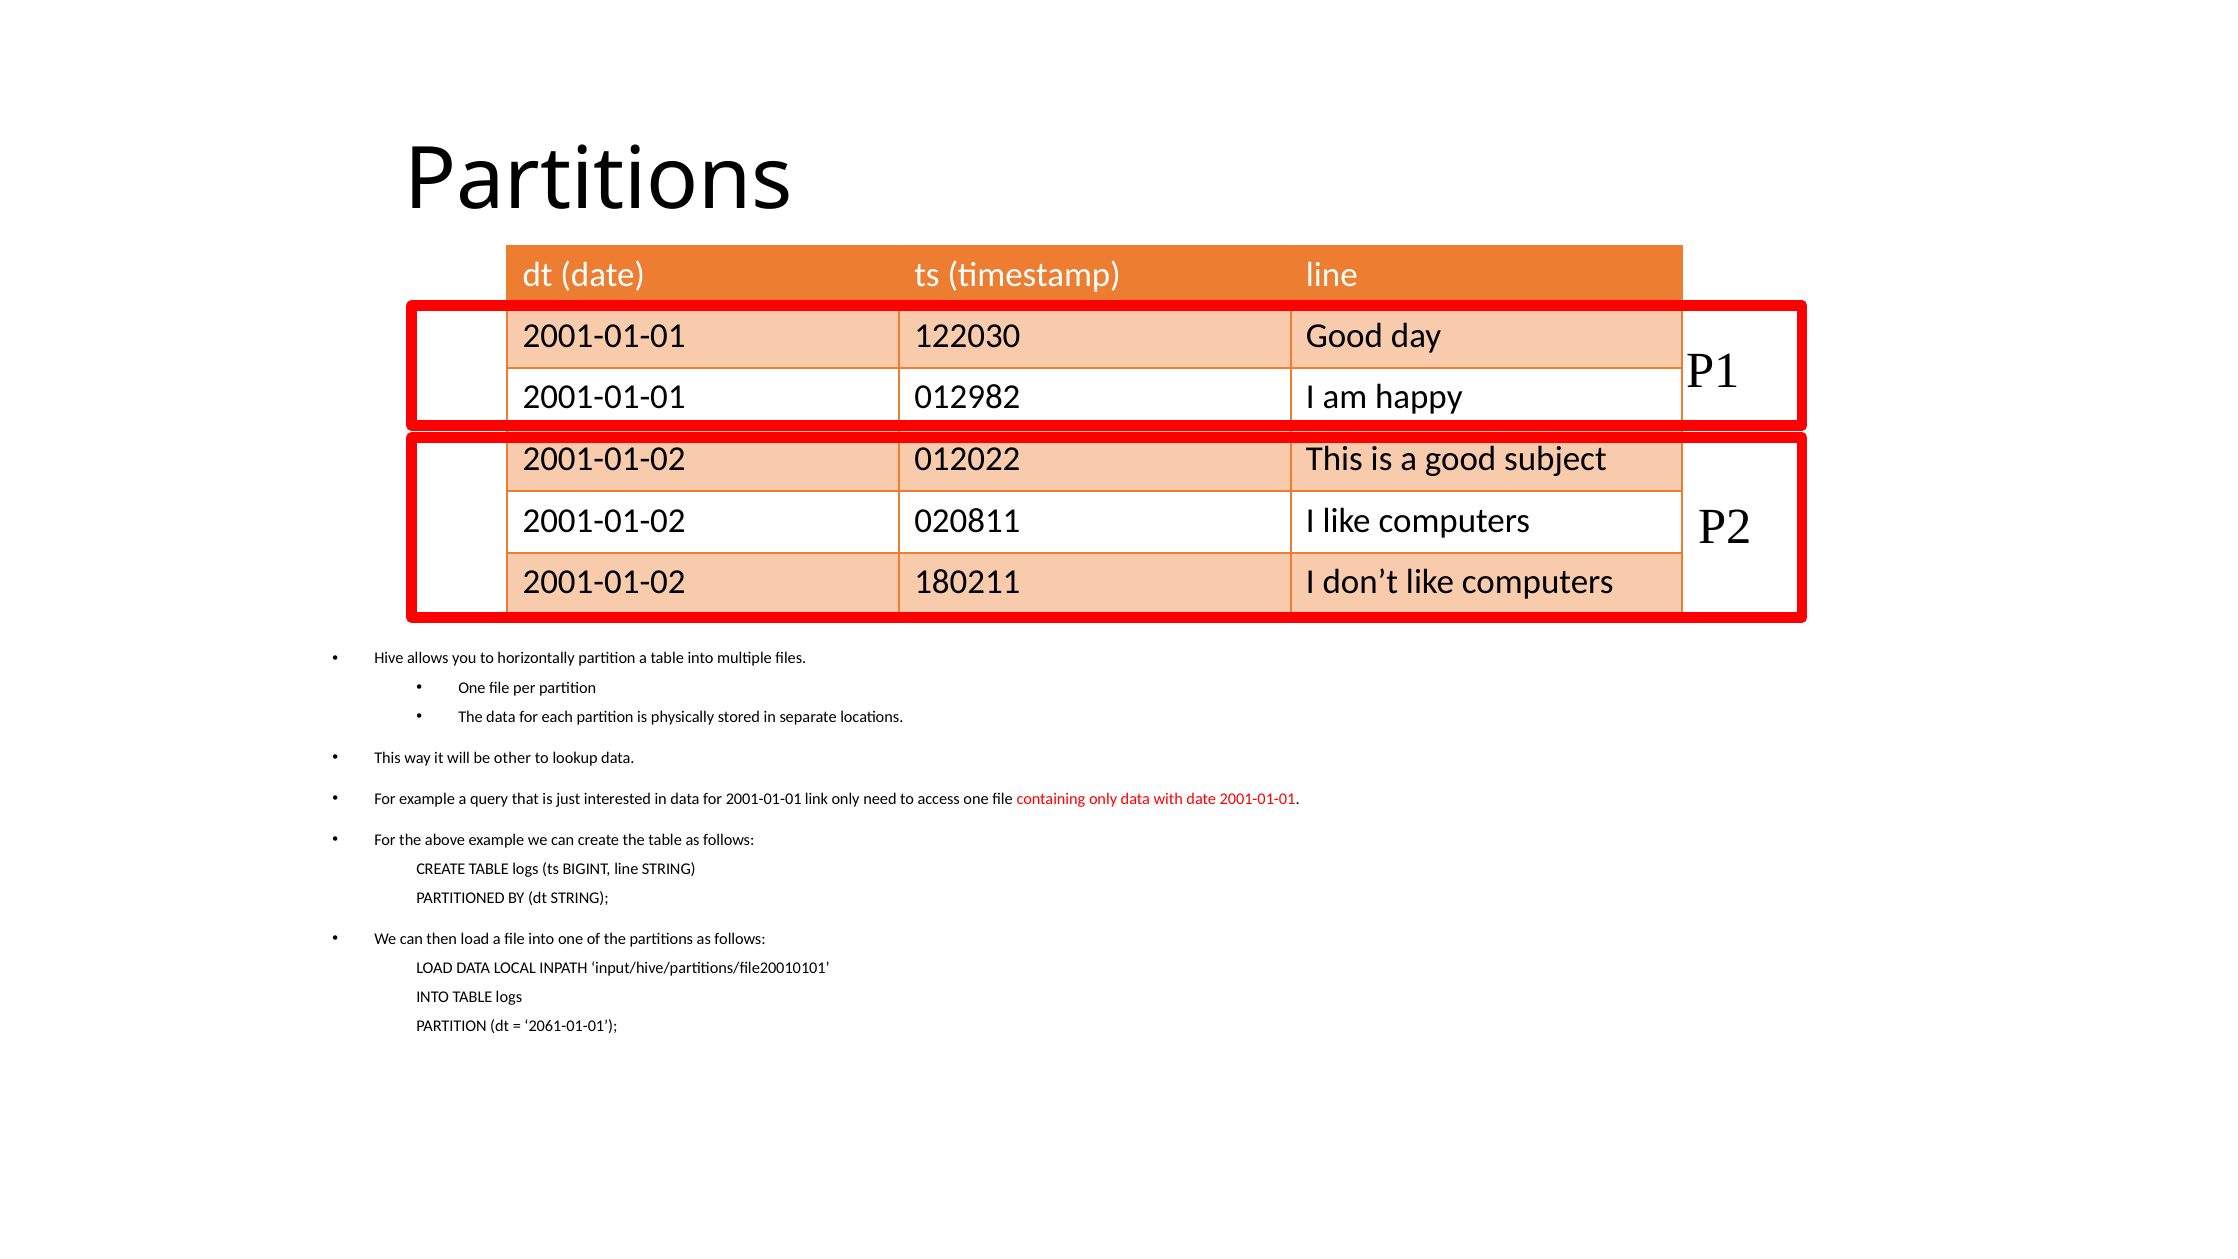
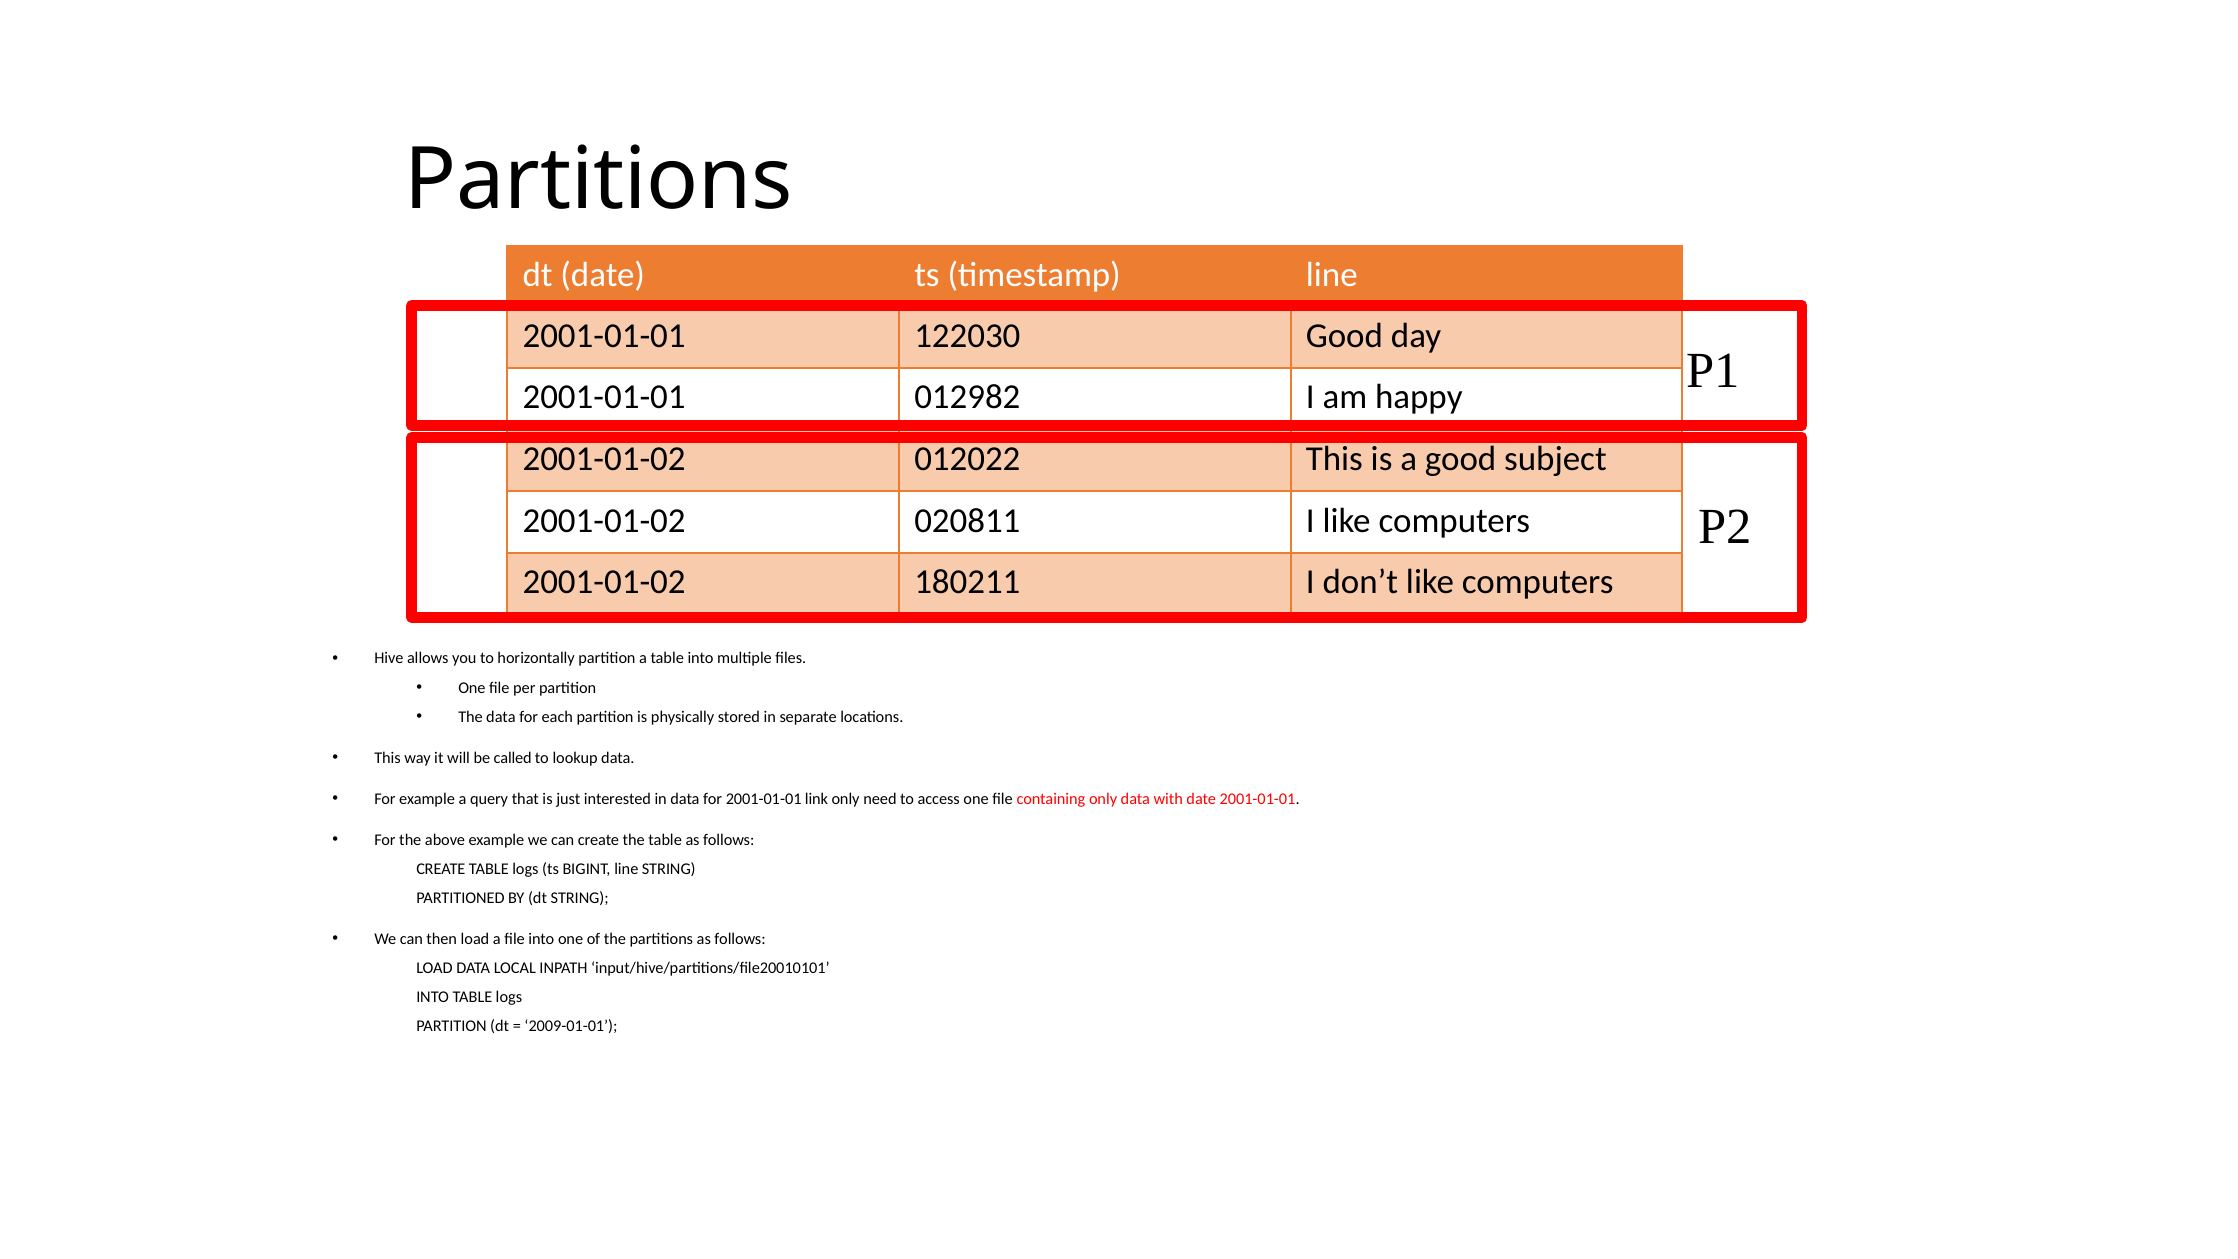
other: other -> called
2061-01-01: 2061-01-01 -> 2009-01-01
